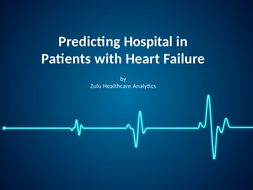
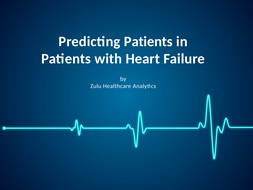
Predicting Hospital: Hospital -> Patients
